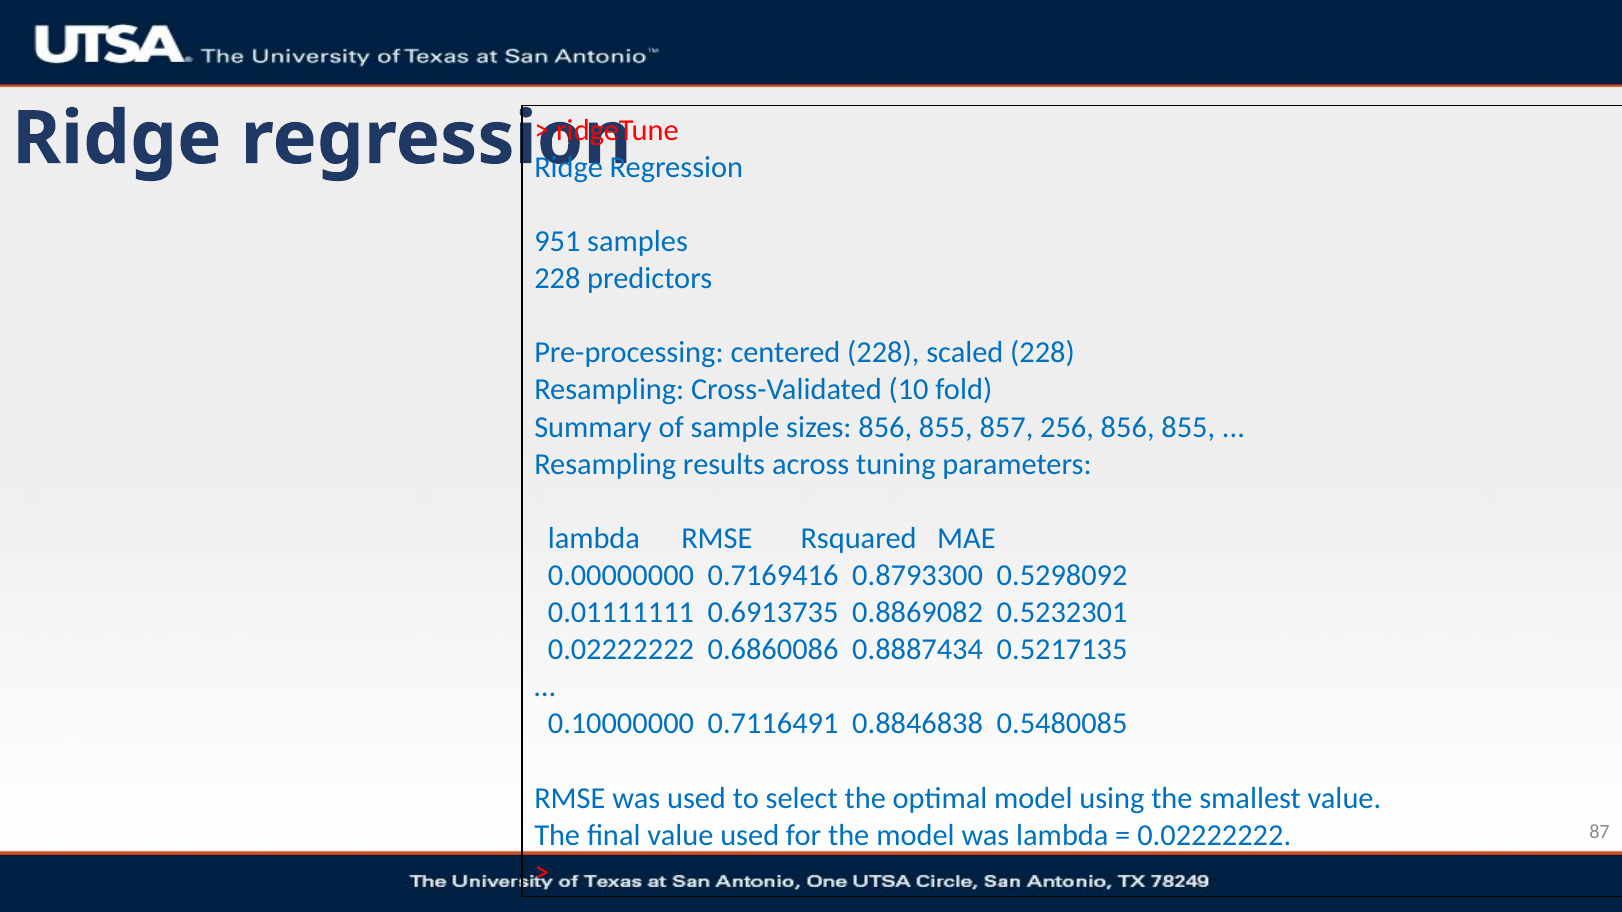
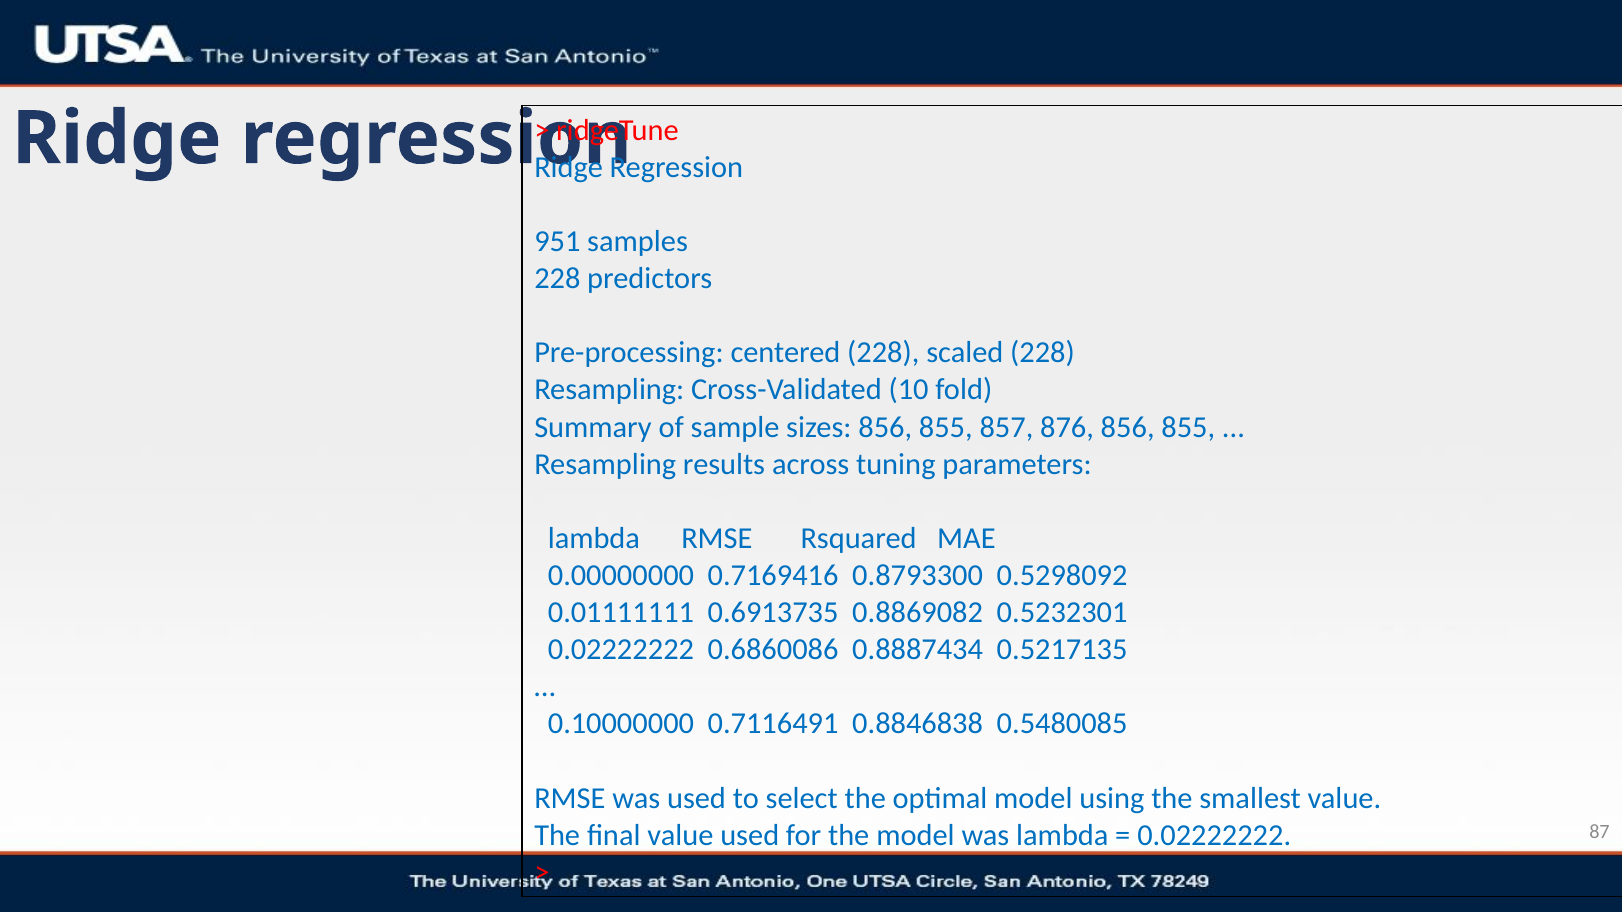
256: 256 -> 876
